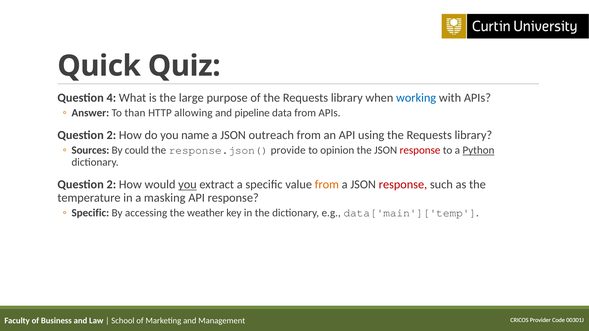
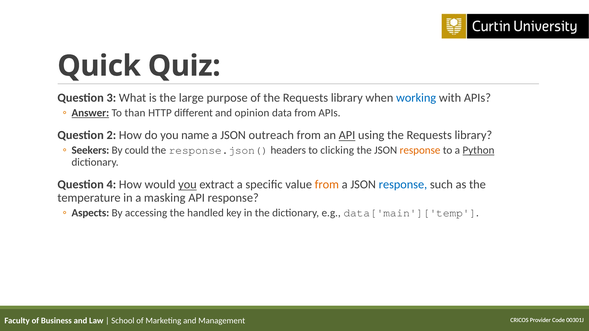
4: 4 -> 3
Answer underline: none -> present
allowing: allowing -> different
pipeline: pipeline -> opinion
API at (347, 135) underline: none -> present
Sources: Sources -> Seekers
provide: provide -> headers
opinion: opinion -> clicking
response at (420, 150) colour: red -> orange
2 at (111, 185): 2 -> 4
response at (403, 185) colour: red -> blue
Specific at (90, 213): Specific -> Aspects
weather: weather -> handled
